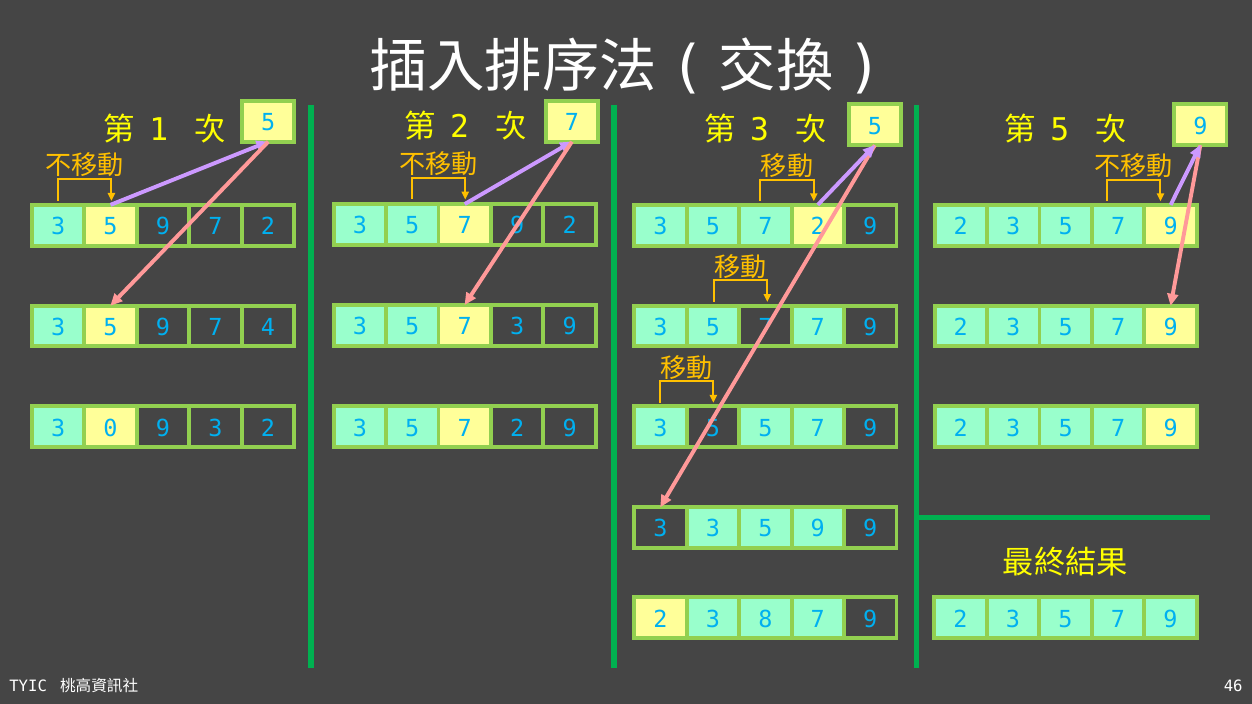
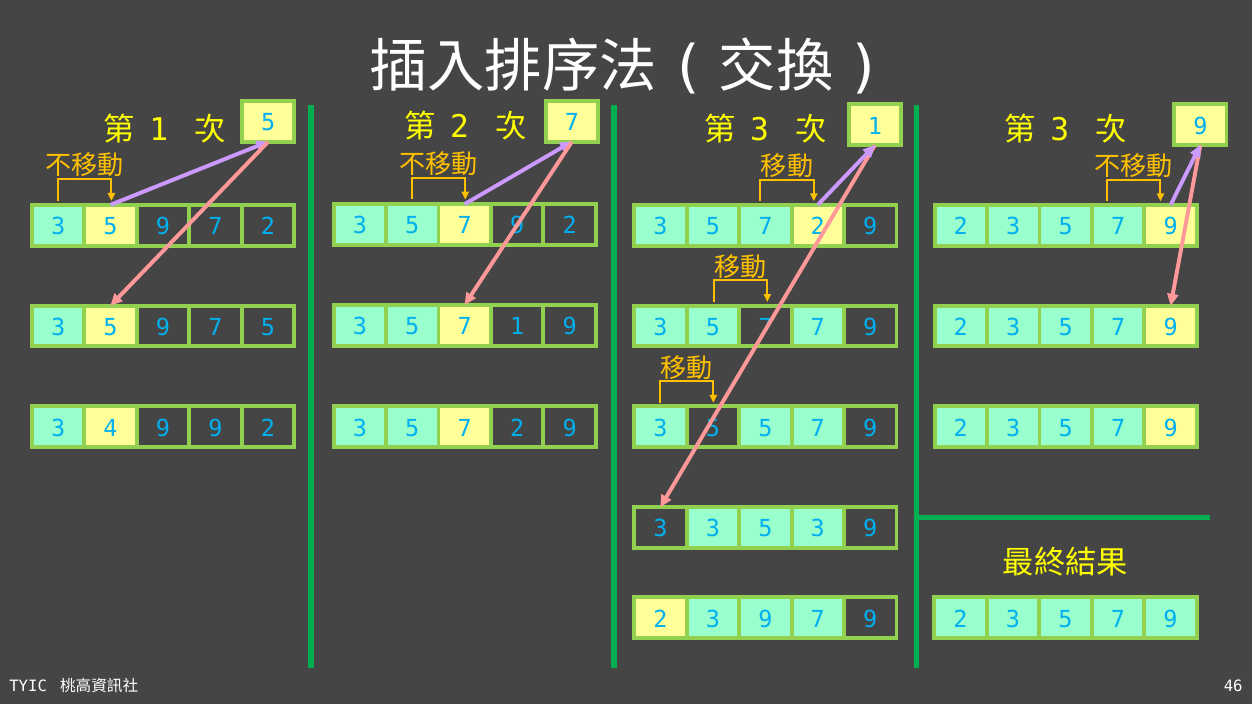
5 at (875, 126): 5 -> 1
5 at (1060, 131): 5 -> 3
3 5 7 3: 3 -> 1
7 4: 4 -> 5
0: 0 -> 4
3 at (215, 429): 3 -> 9
3 3 5 9: 9 -> 3
2 3 8: 8 -> 9
